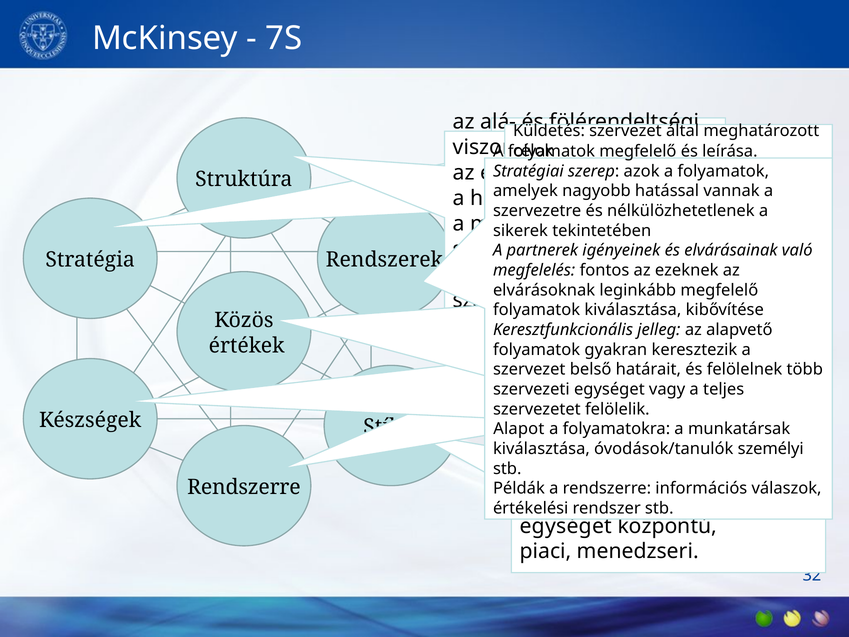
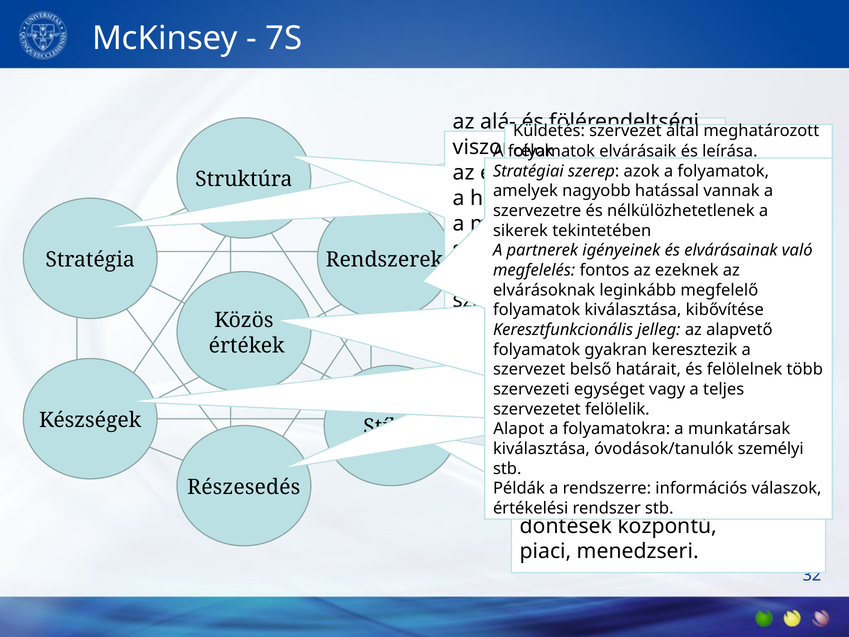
megfelelő at (638, 151): megfelelő -> elvárásaik
Rendszerre at (244, 487): Rendszerre -> Részesedés
egységet at (566, 526): egységet -> döntések
